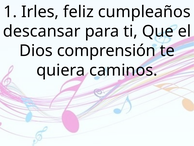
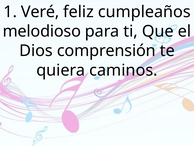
Irles: Irles -> Veré
descansar: descansar -> melodioso
